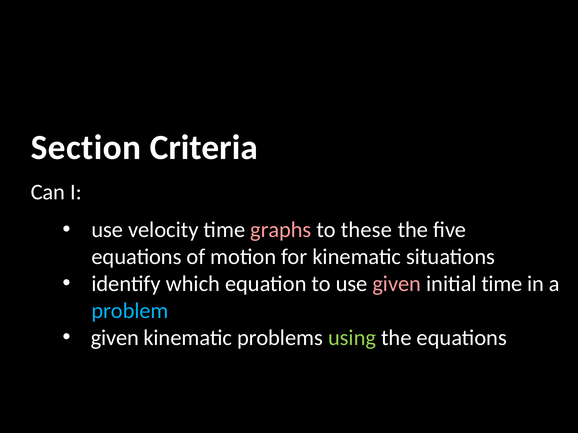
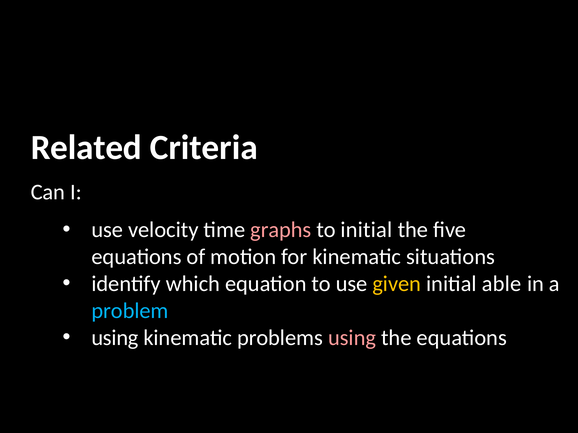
Section: Section -> Related
to these: these -> initial
given at (397, 284) colour: pink -> yellow
initial time: time -> able
given at (115, 338): given -> using
using at (352, 338) colour: light green -> pink
